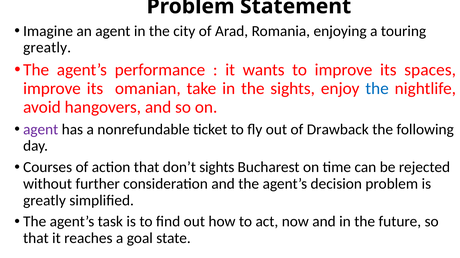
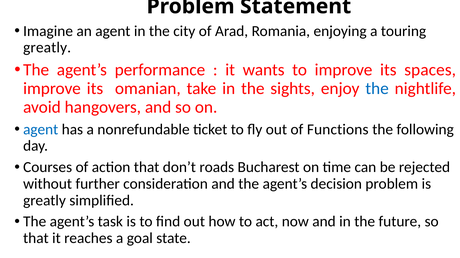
agent at (41, 130) colour: purple -> blue
Drawback: Drawback -> Functions
don’t sights: sights -> roads
